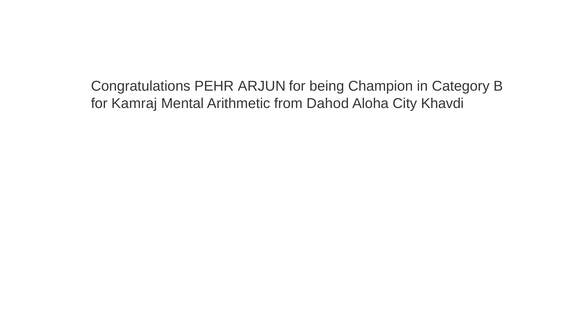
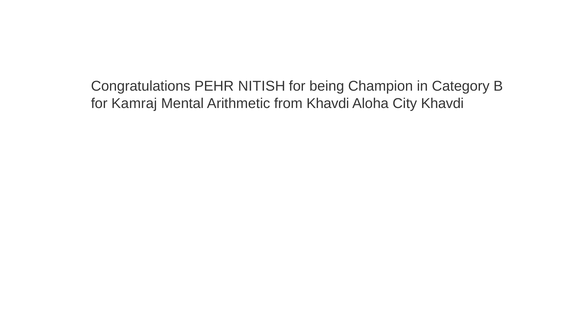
ARJUN: ARJUN -> NITISH
from Dahod: Dahod -> Khavdi
